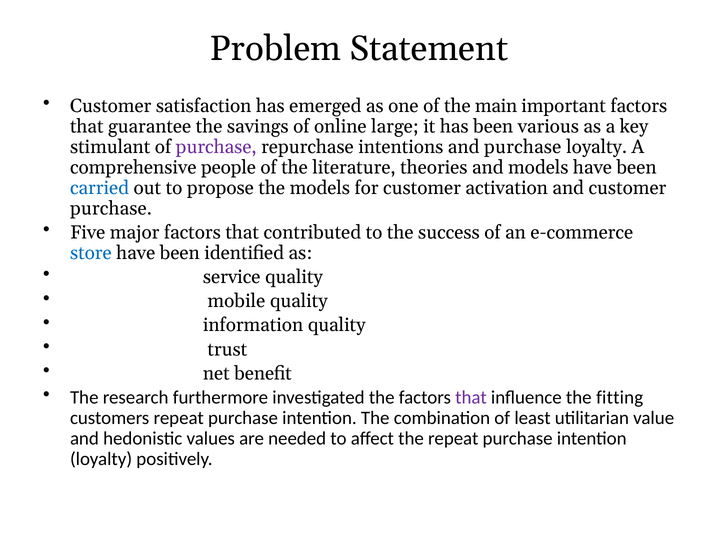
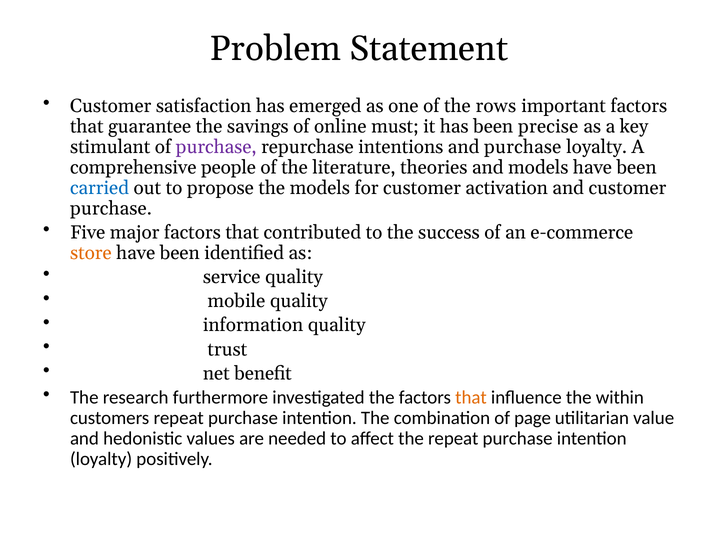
main: main -> rows
large: large -> must
various: various -> precise
store colour: blue -> orange
that at (471, 397) colour: purple -> orange
fitting: fitting -> within
least: least -> page
